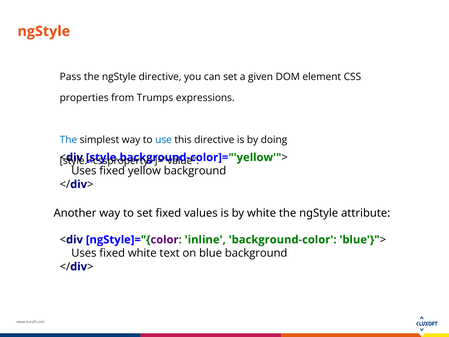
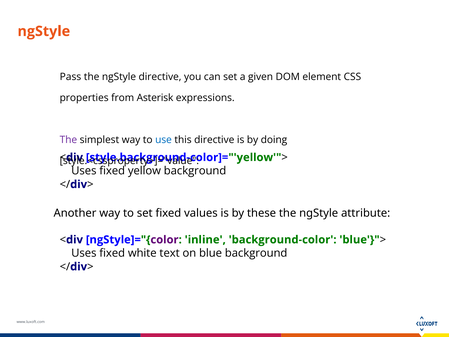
Trumps: Trumps -> Asterisk
The at (68, 140) colour: blue -> purple
by white: white -> these
